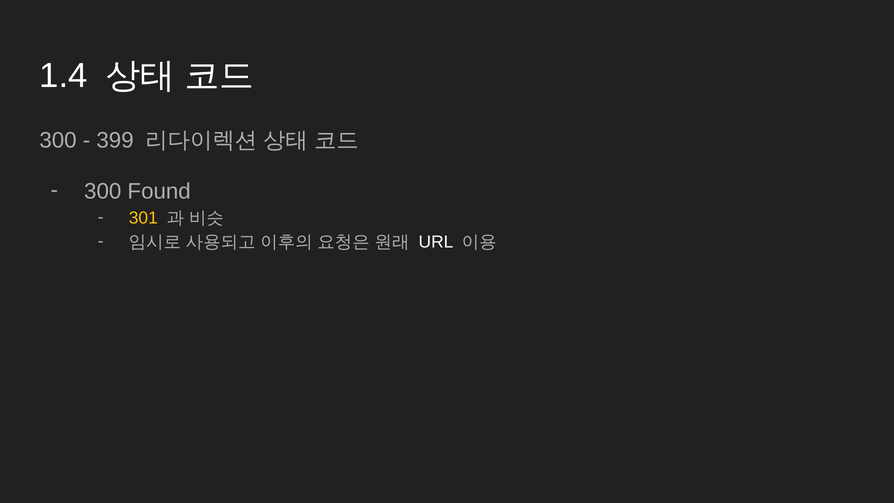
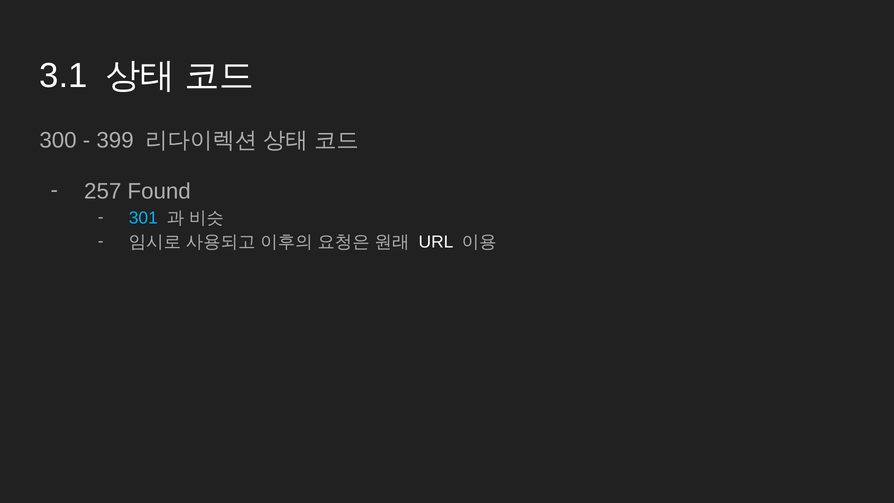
1.4: 1.4 -> 3.1
300 at (103, 191): 300 -> 257
301 colour: yellow -> light blue
